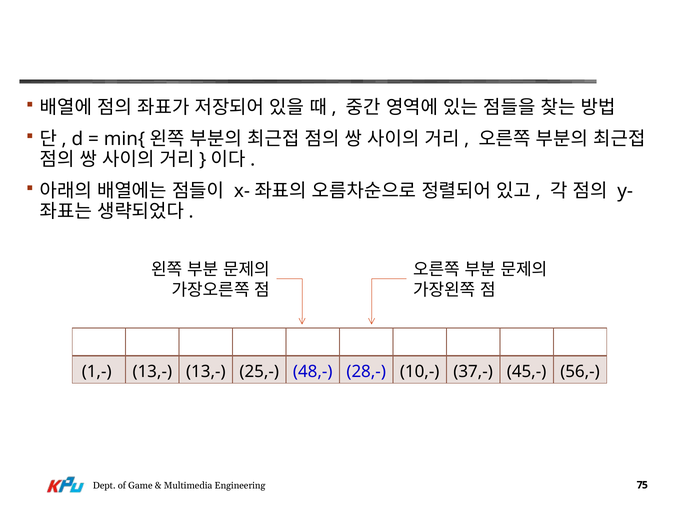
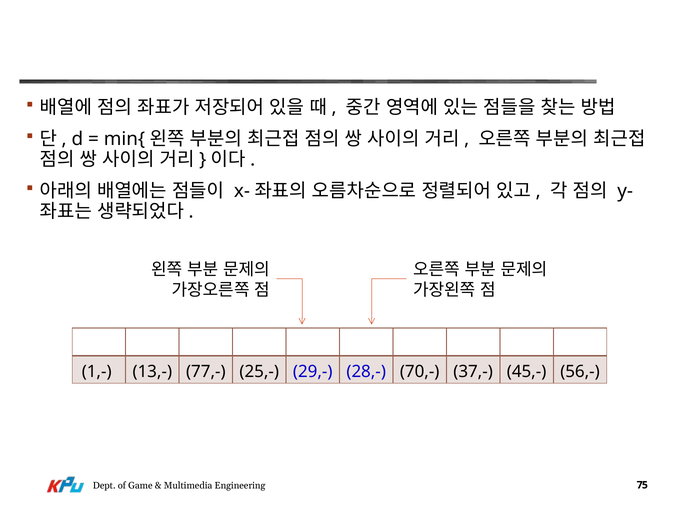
13,- 13,-: 13,- -> 77,-
48,-: 48,- -> 29,-
10,-: 10,- -> 70,-
